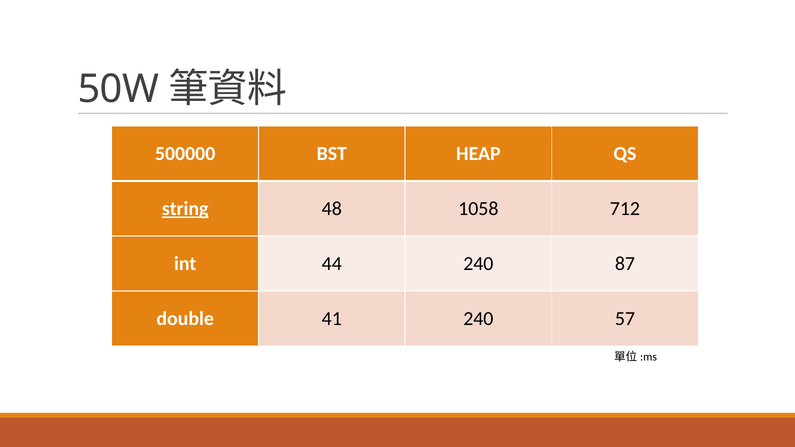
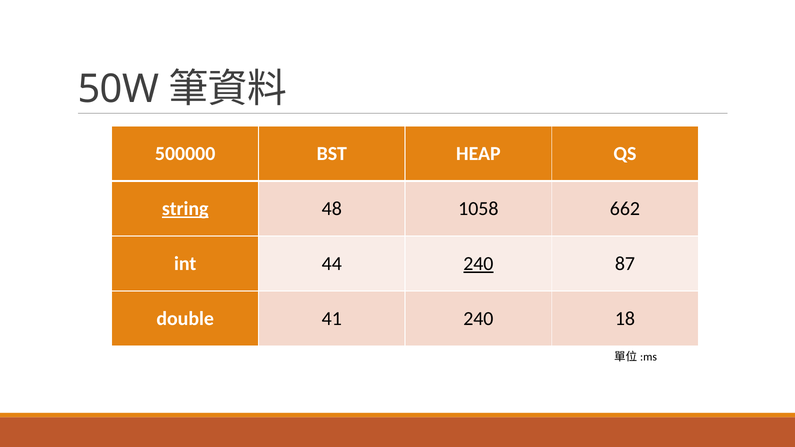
712: 712 -> 662
240 at (478, 264) underline: none -> present
57: 57 -> 18
